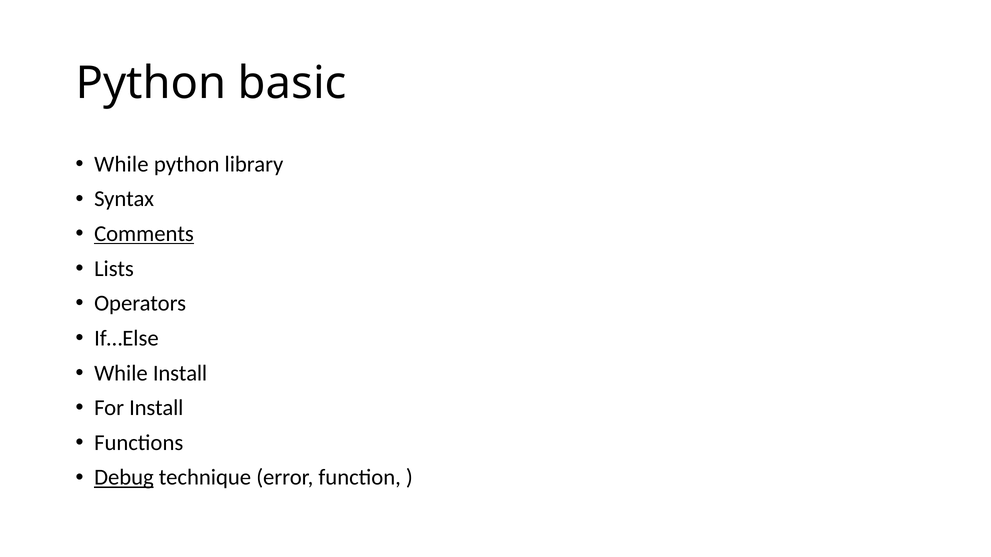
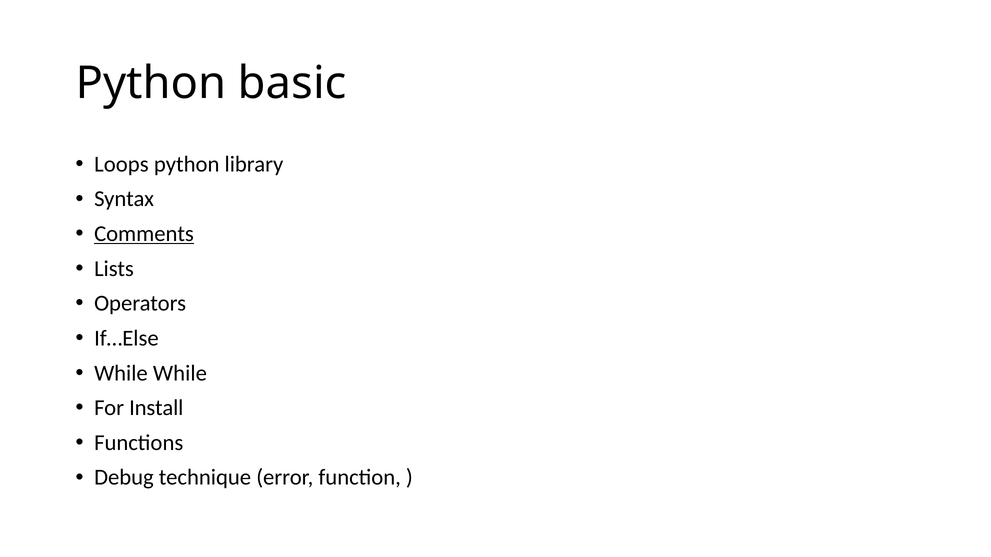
While at (121, 164): While -> Loops
While Install: Install -> While
Debug underline: present -> none
